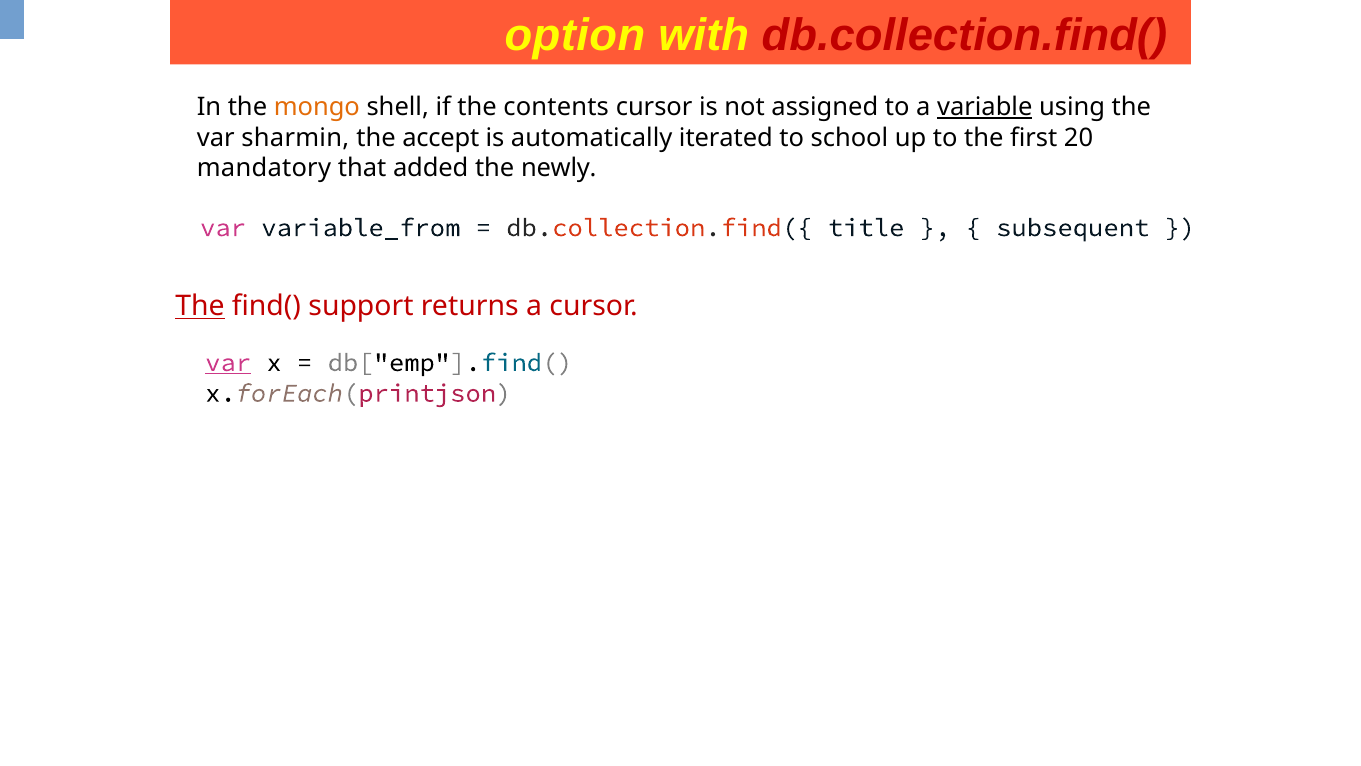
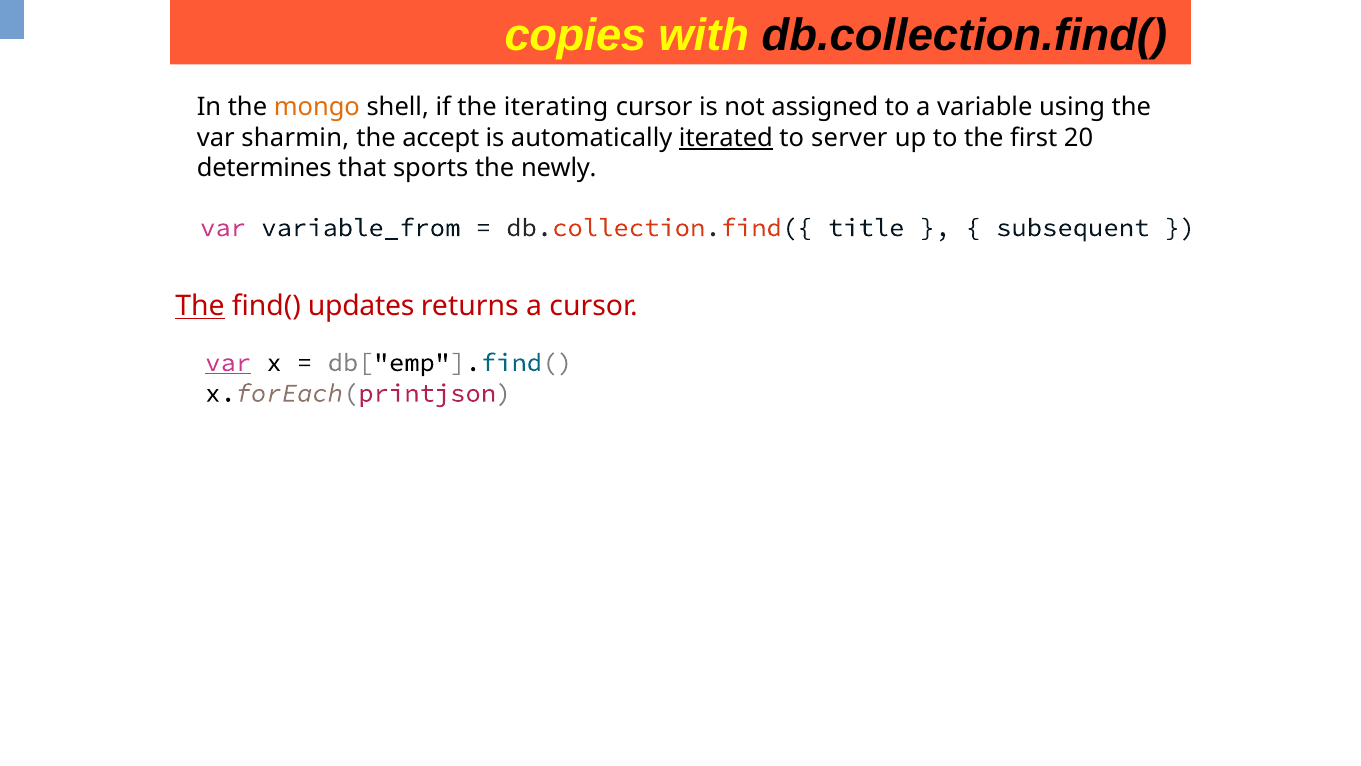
option: option -> copies
db.collection.find( colour: red -> black
contents: contents -> iterating
variable underline: present -> none
iterated underline: none -> present
school: school -> server
mandatory: mandatory -> determines
added: added -> sports
support: support -> updates
